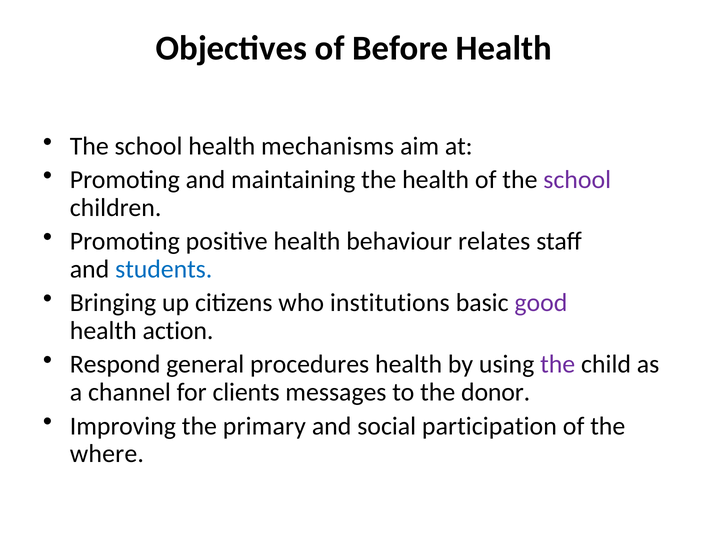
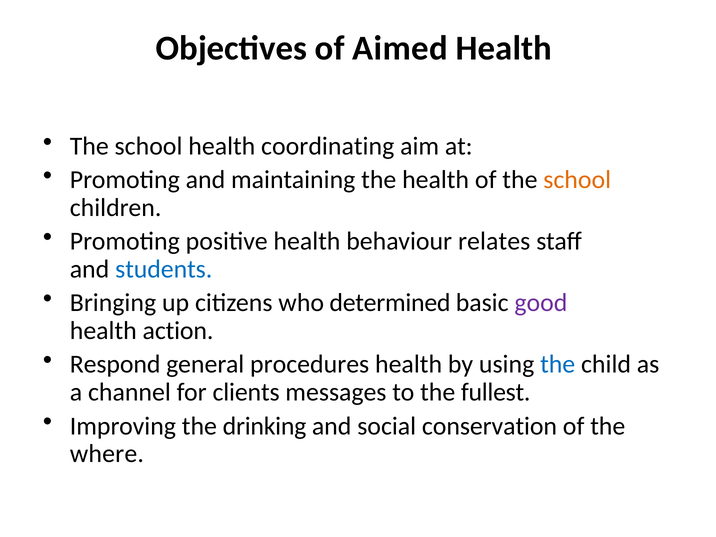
Before: Before -> Aimed
mechanisms: mechanisms -> coordinating
school at (577, 180) colour: purple -> orange
institutions: institutions -> determined
the at (558, 364) colour: purple -> blue
donor: donor -> fullest
primary: primary -> drinking
participation: participation -> conservation
